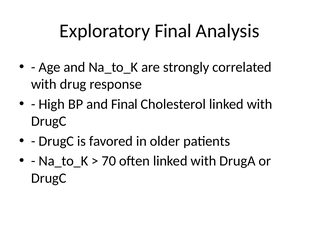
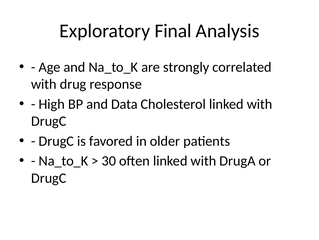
and Final: Final -> Data
70: 70 -> 30
